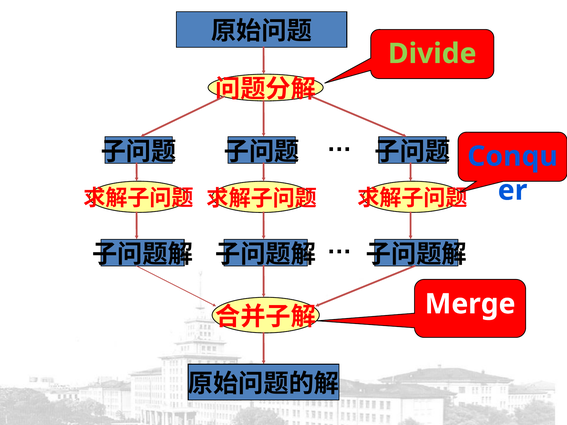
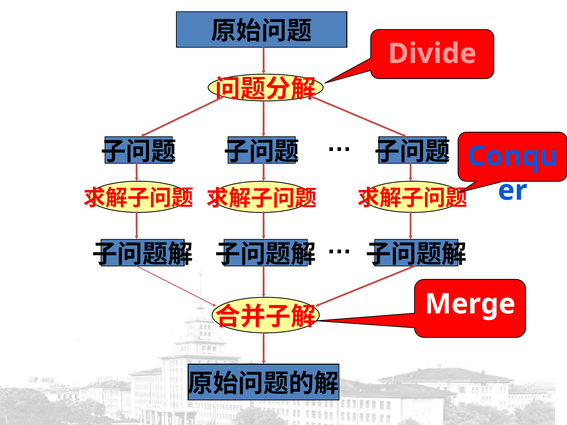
Divide colour: light green -> pink
